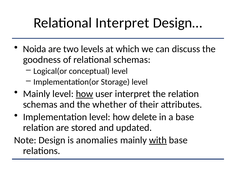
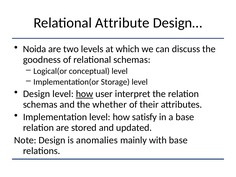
Relational Interpret: Interpret -> Attribute
Mainly at (37, 94): Mainly -> Design
delete: delete -> satisfy
with underline: present -> none
